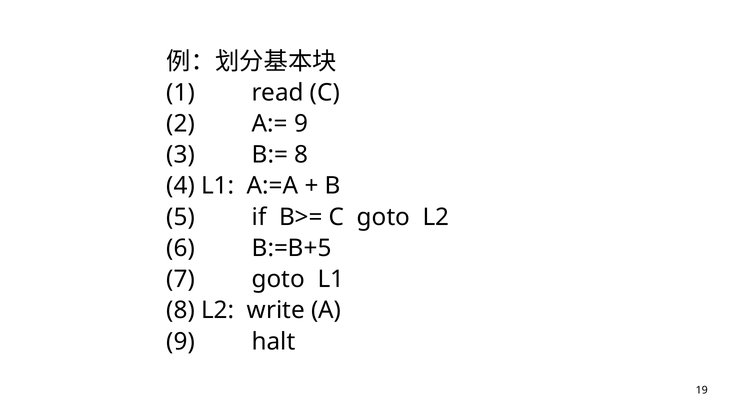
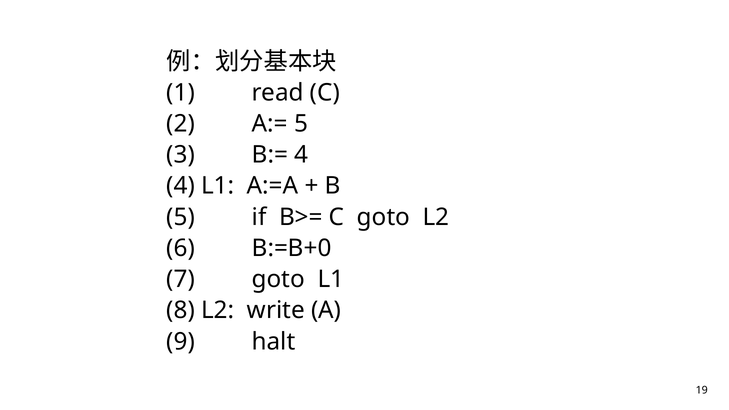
A:= 9: 9 -> 5
B:= 8: 8 -> 4
B:=B+5: B:=B+5 -> B:=B+0
